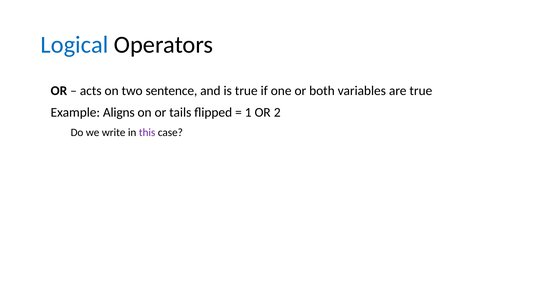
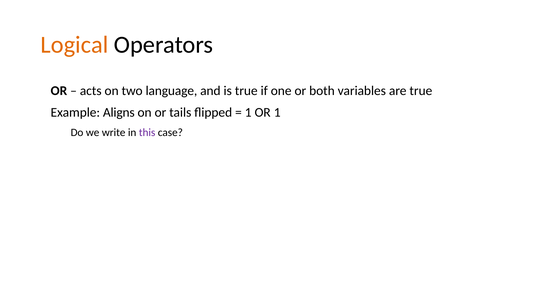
Logical colour: blue -> orange
sentence: sentence -> language
OR 2: 2 -> 1
